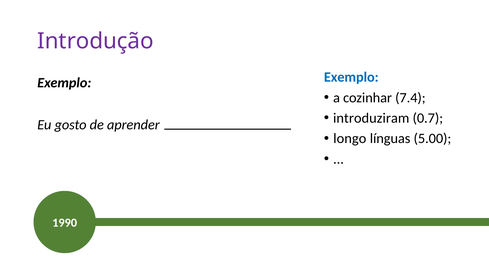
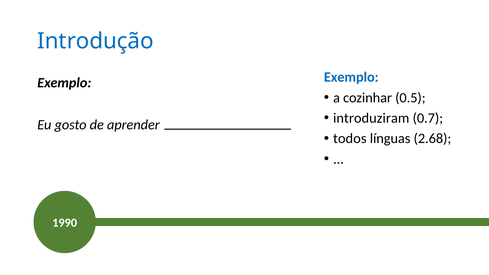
Introdução colour: purple -> blue
7.4: 7.4 -> 0.5
longo: longo -> todos
5.00: 5.00 -> 2.68
